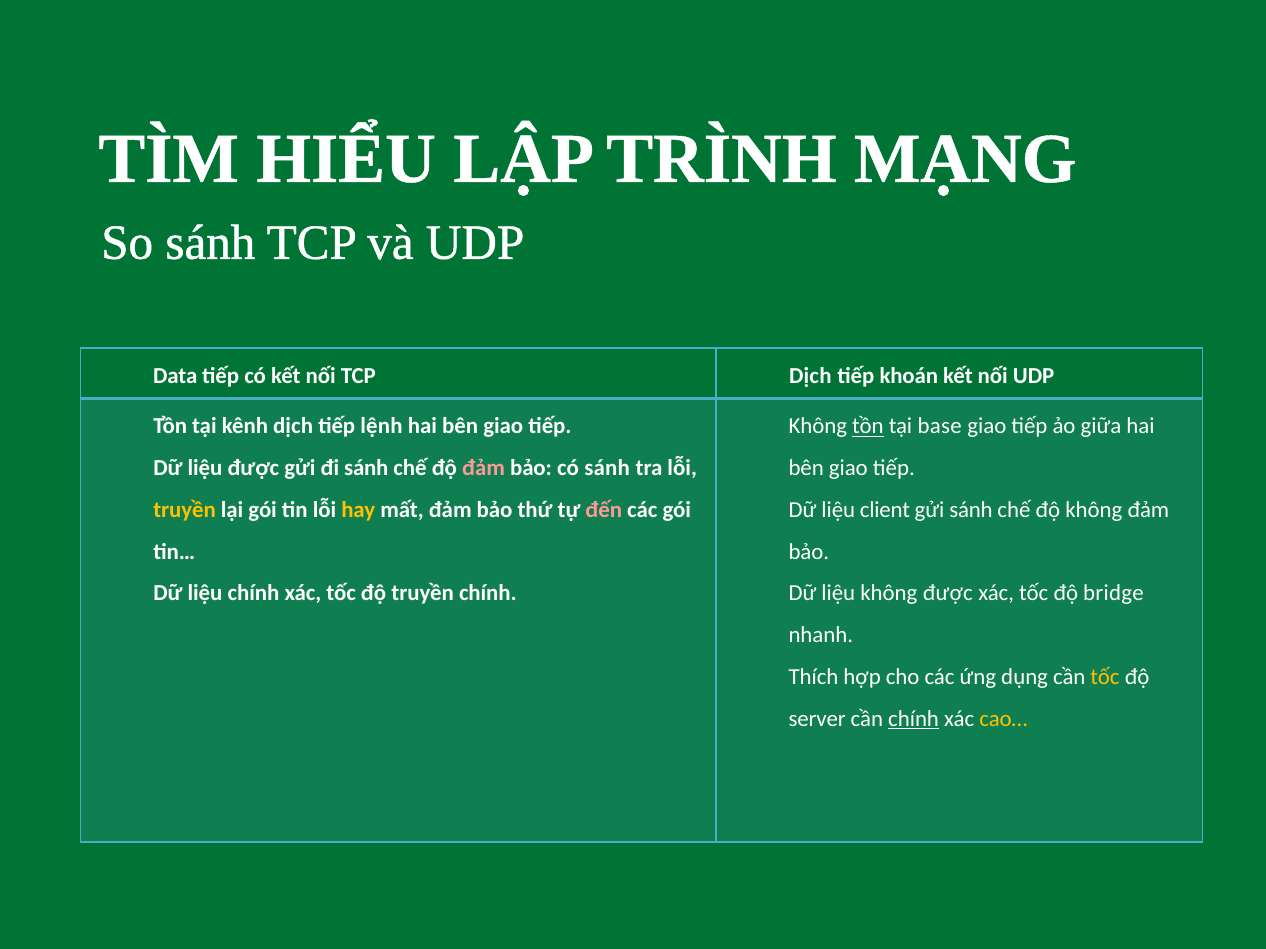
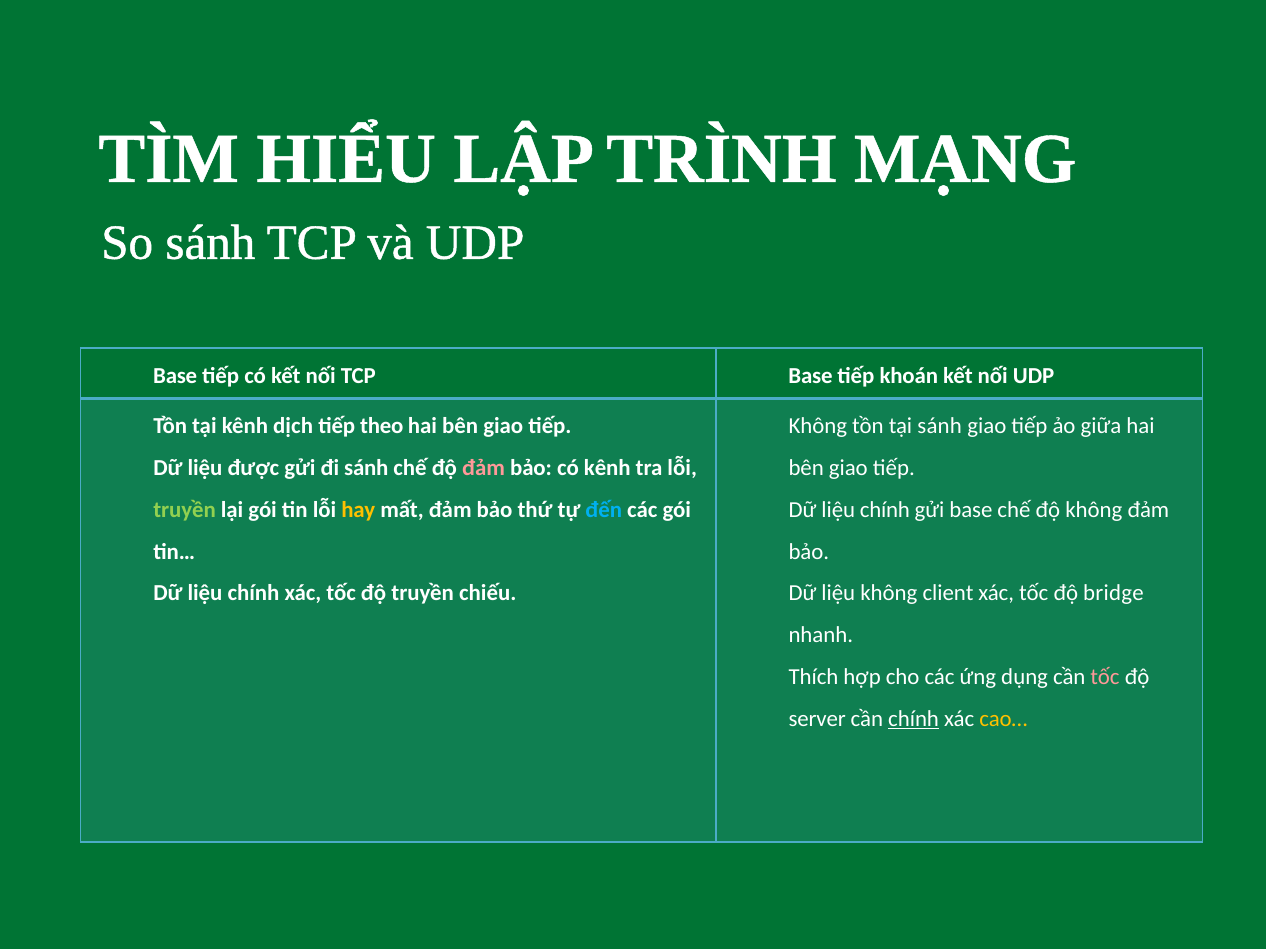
Data at (175, 376): Data -> Base
TCP Dịch: Dịch -> Base
lệnh: lệnh -> theo
tồn at (868, 427) underline: present -> none
tại base: base -> sánh
có sánh: sánh -> kênh
truyền at (185, 510) colour: yellow -> light green
đến colour: pink -> light blue
client at (885, 510): client -> chính
gửi sánh: sánh -> base
truyền chính: chính -> chiếu
không được: được -> client
tốc at (1105, 677) colour: yellow -> pink
